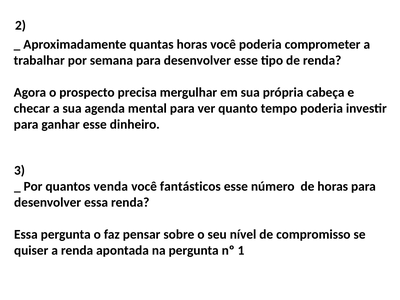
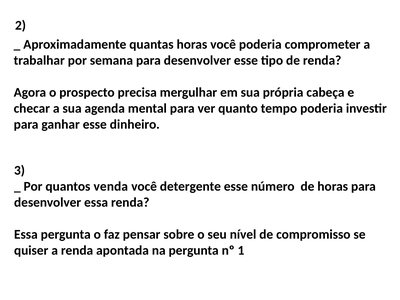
fantásticos: fantásticos -> detergente
